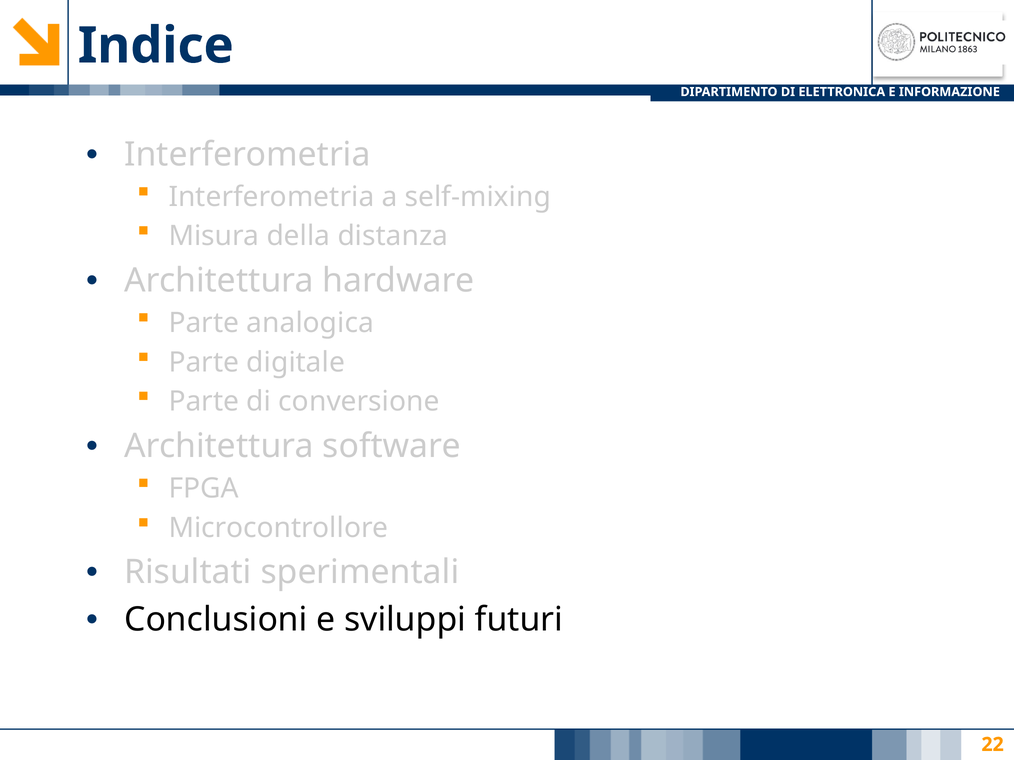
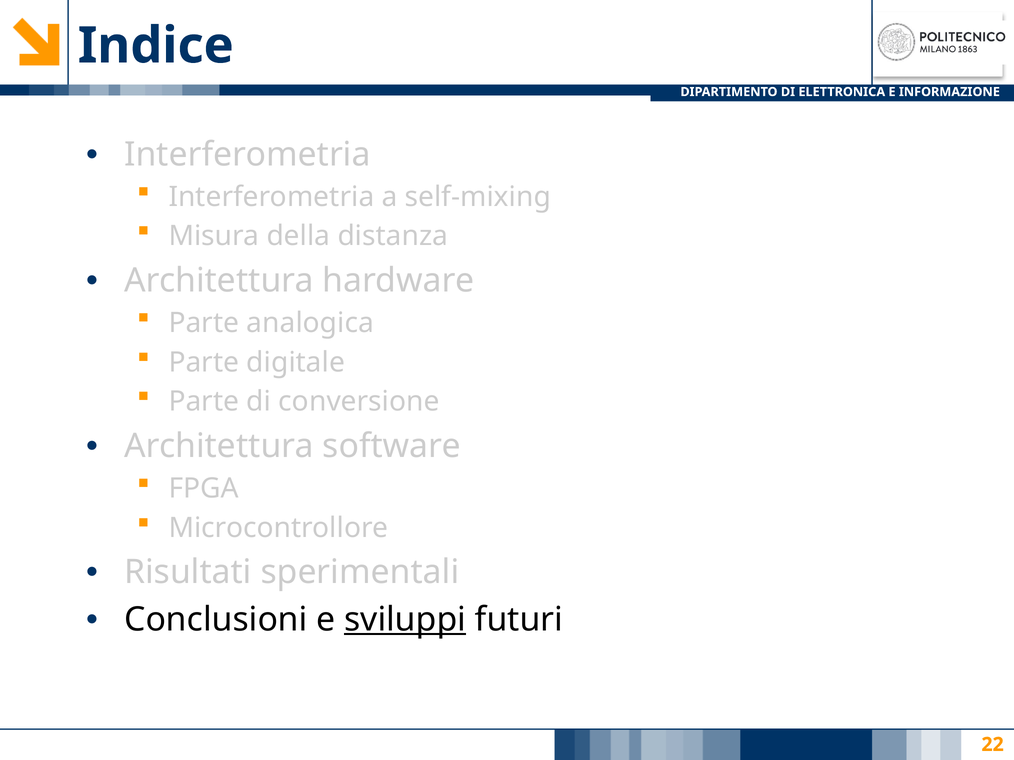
sviluppi underline: none -> present
